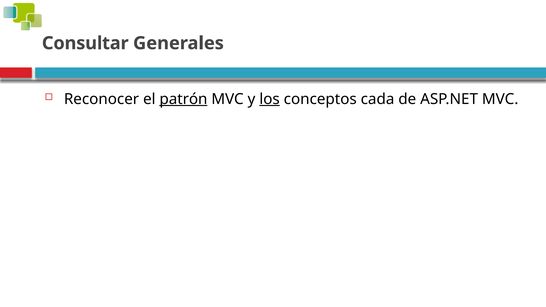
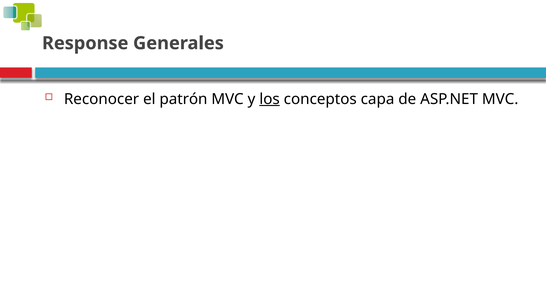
Consultar: Consultar -> Response
patrón underline: present -> none
cada: cada -> capa
